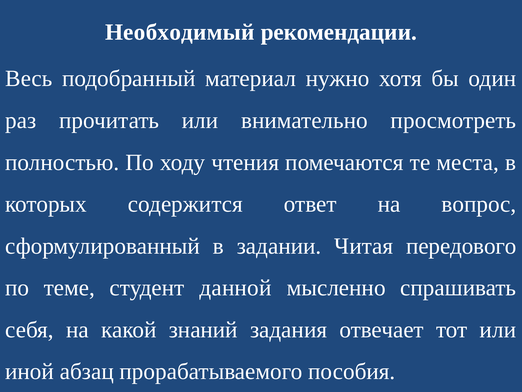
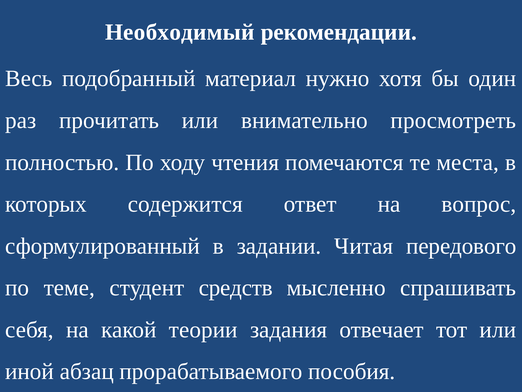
данной: данной -> средств
знаний: знаний -> теории
